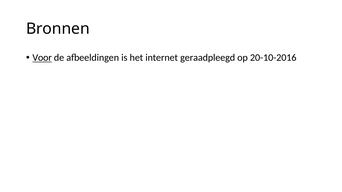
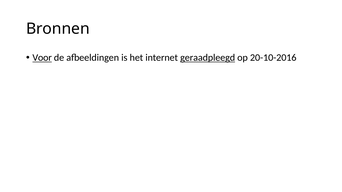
geraadpleegd underline: none -> present
